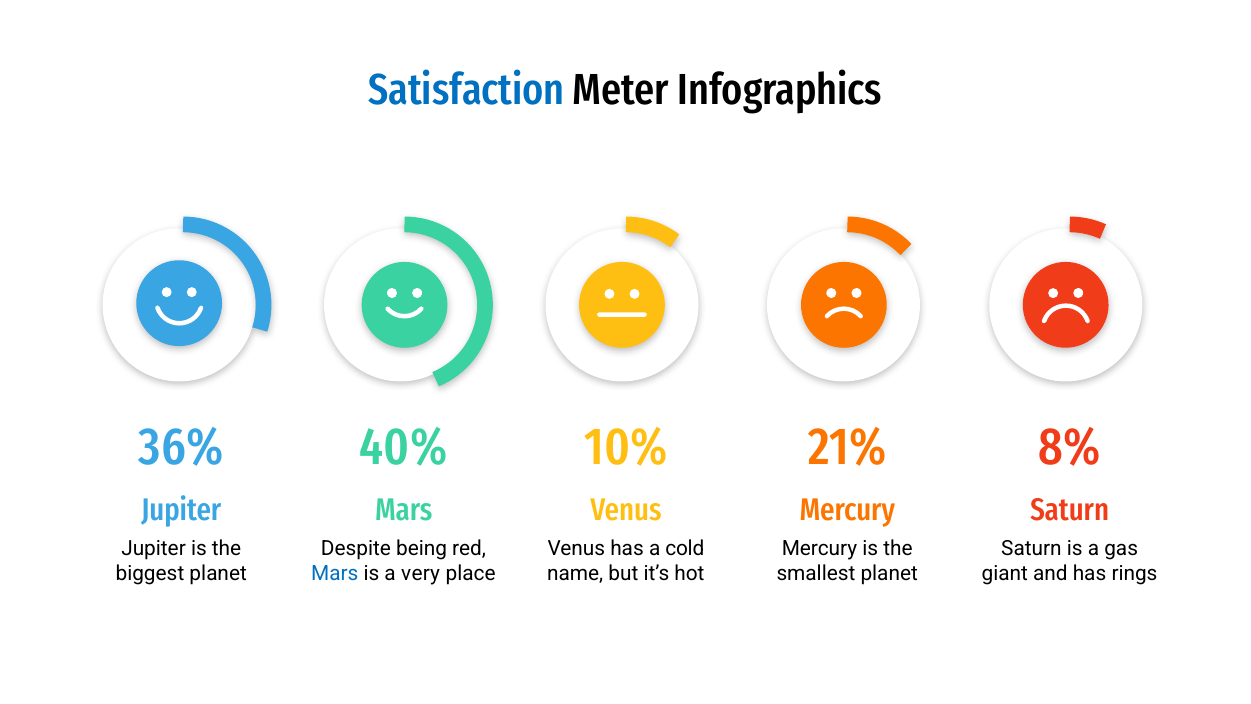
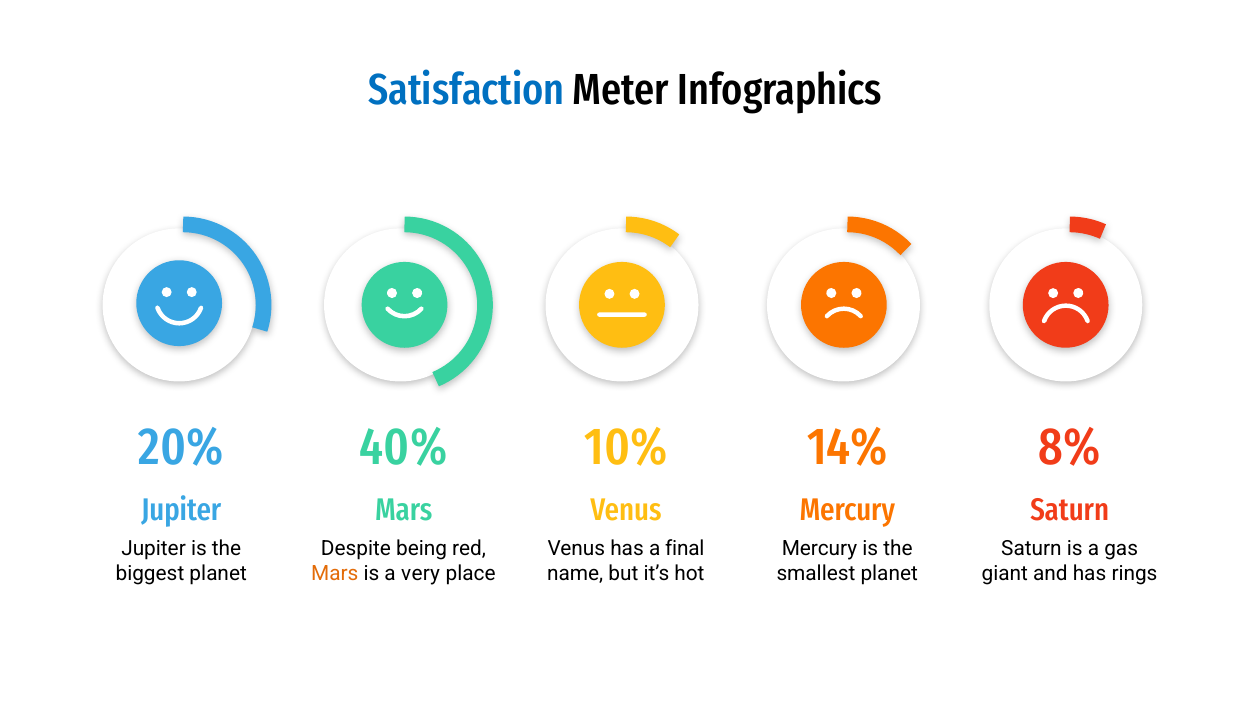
36%: 36% -> 20%
21%: 21% -> 14%
cold: cold -> final
Mars at (335, 574) colour: blue -> orange
